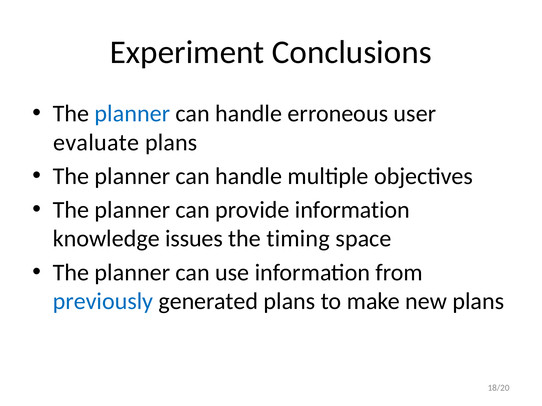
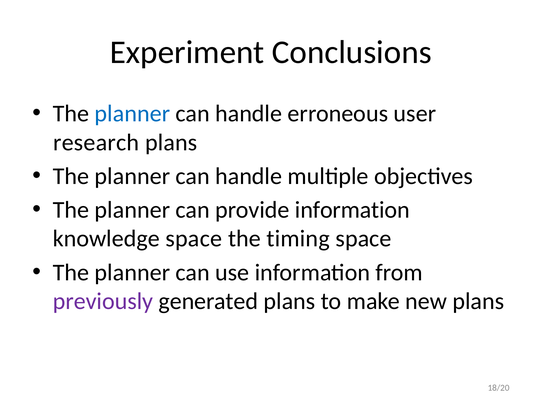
evaluate: evaluate -> research
knowledge issues: issues -> space
previously colour: blue -> purple
